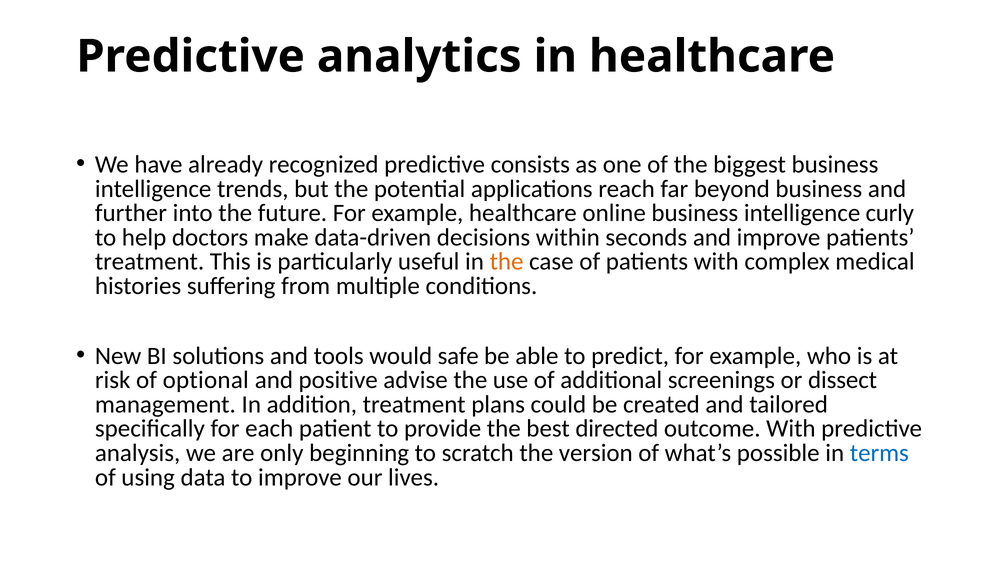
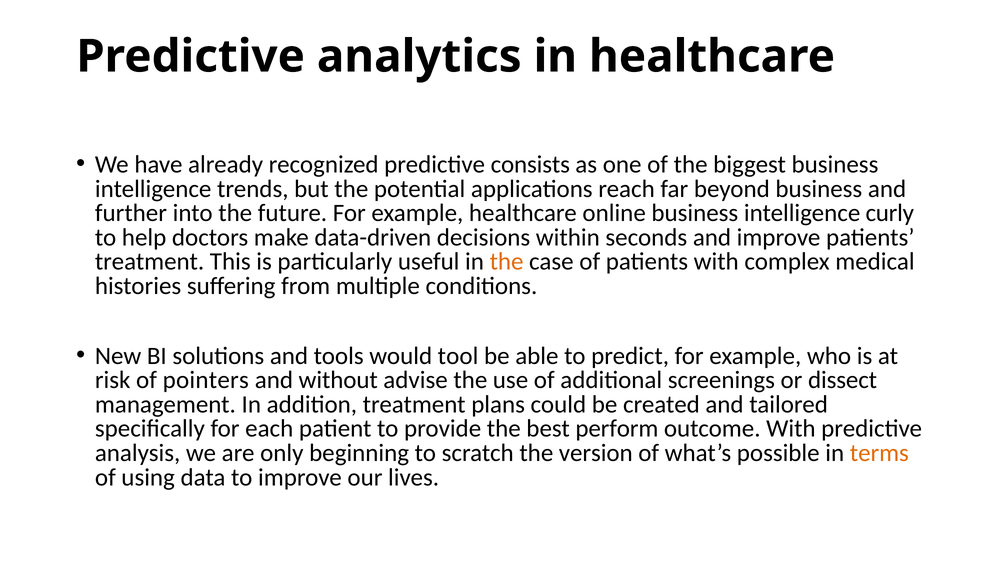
safe: safe -> tool
optional: optional -> pointers
positive: positive -> without
directed: directed -> perform
terms colour: blue -> orange
